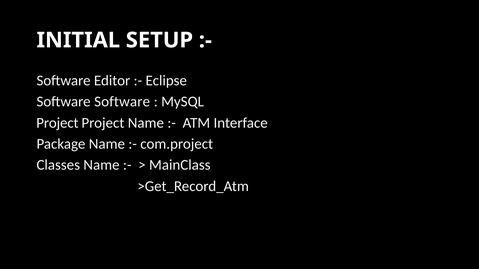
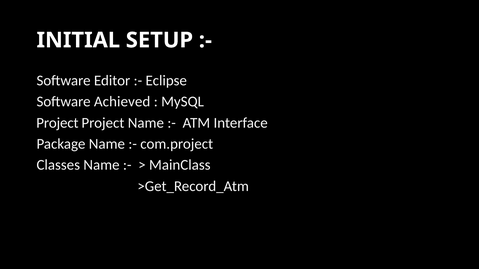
Software Software: Software -> Achieved
